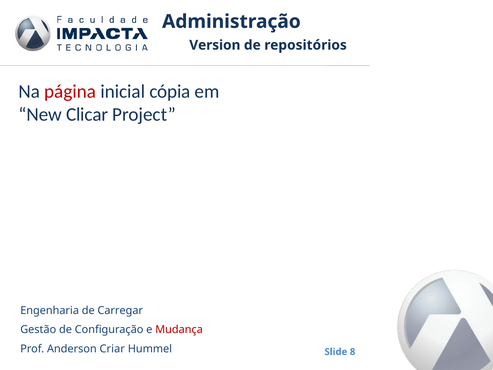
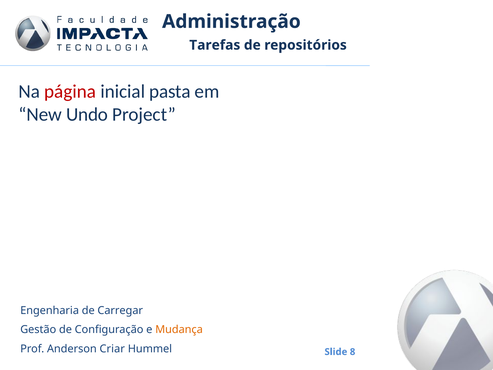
Version: Version -> Tarefas
cópia: cópia -> pasta
Clicar: Clicar -> Undo
Mudança colour: red -> orange
